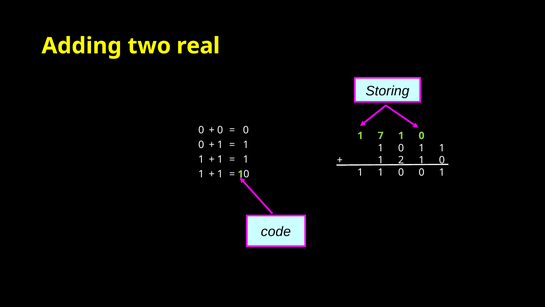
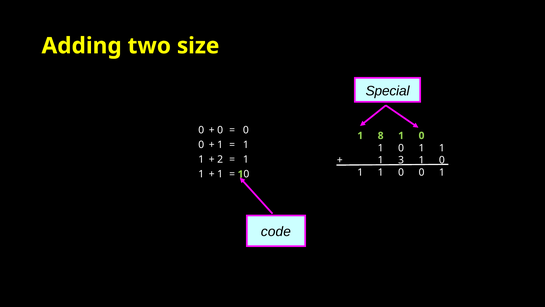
real: real -> size
Storing: Storing -> Special
7: 7 -> 8
1 at (220, 159): 1 -> 2
2: 2 -> 3
